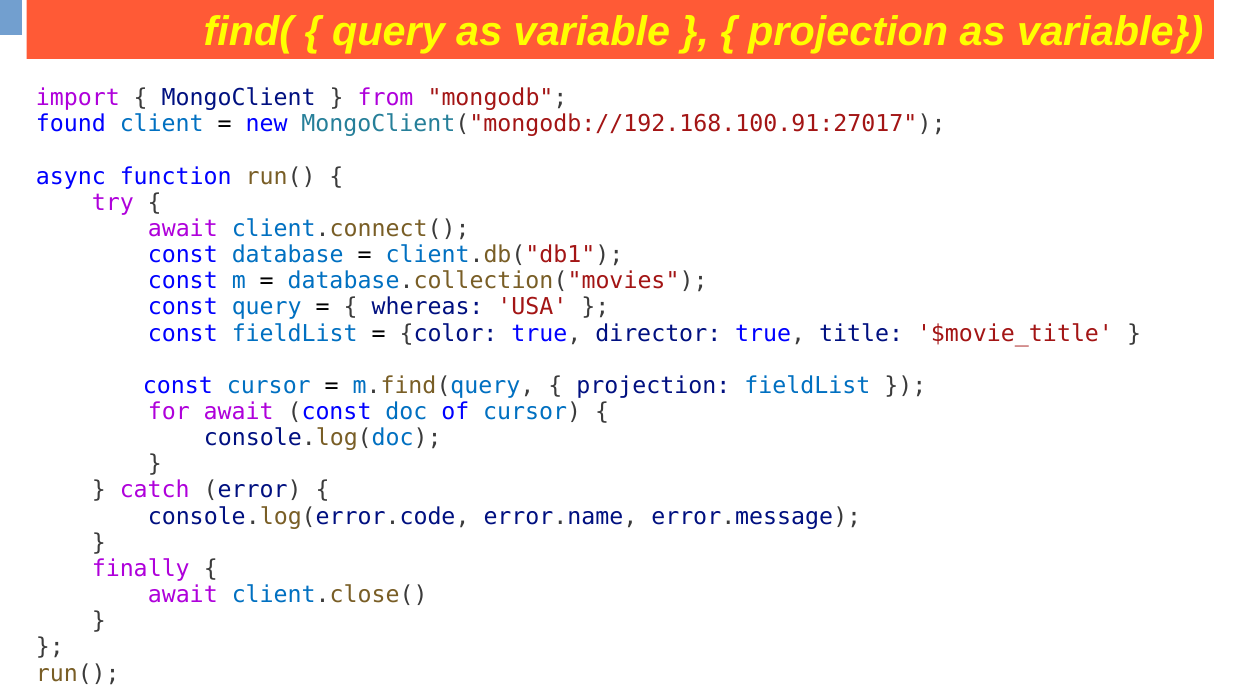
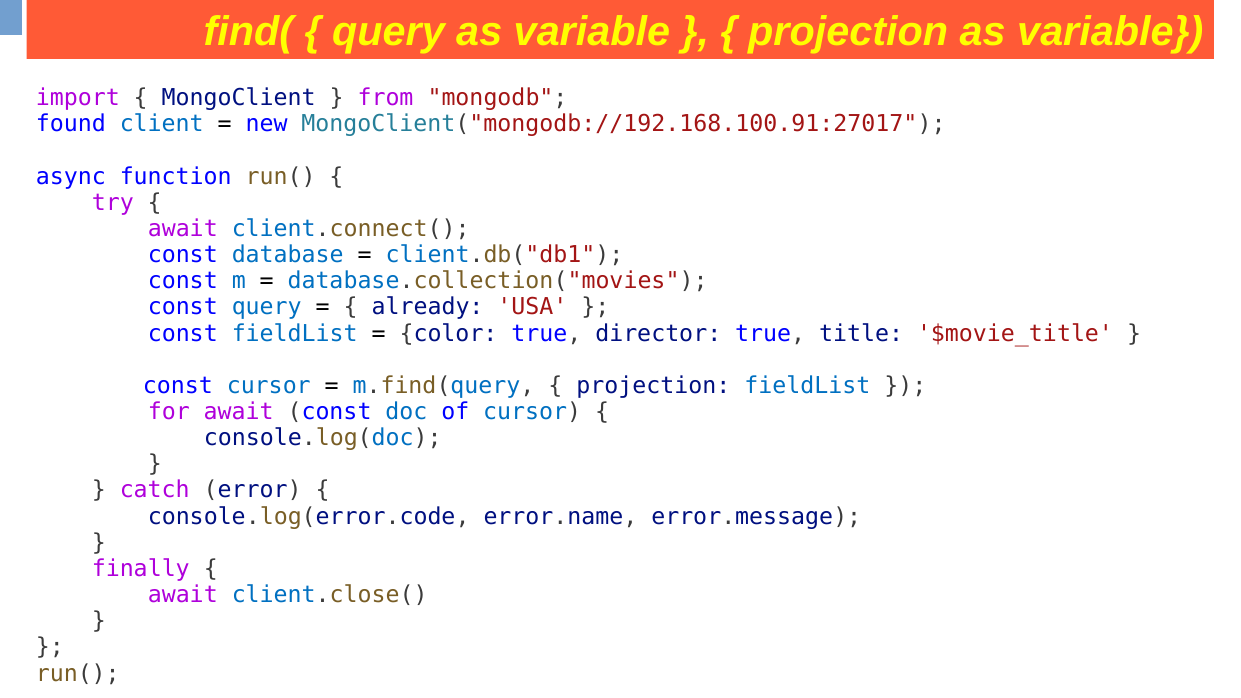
whereas: whereas -> already
